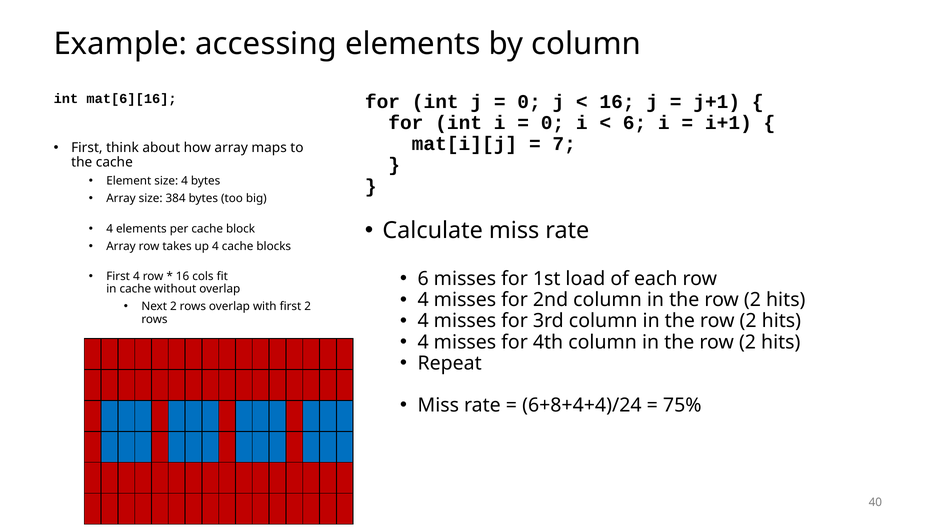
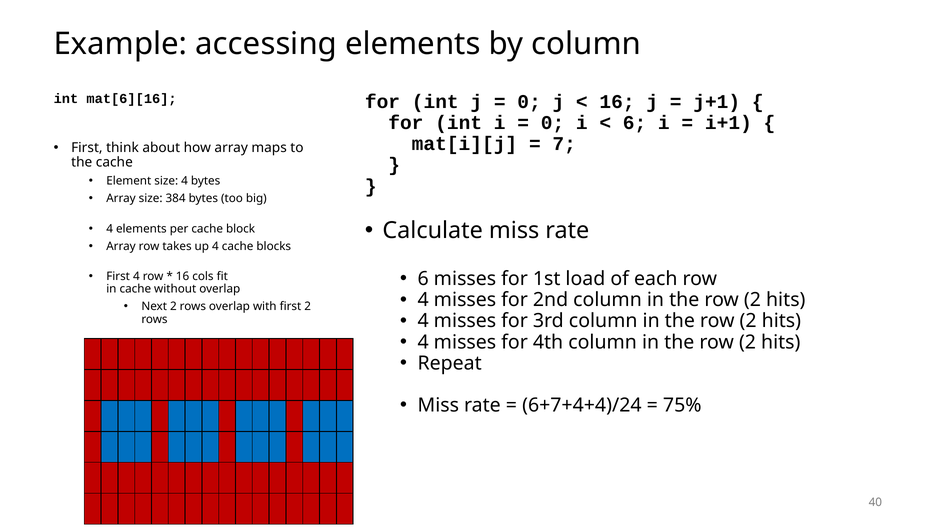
6+8+4+4)/24: 6+8+4+4)/24 -> 6+7+4+4)/24
